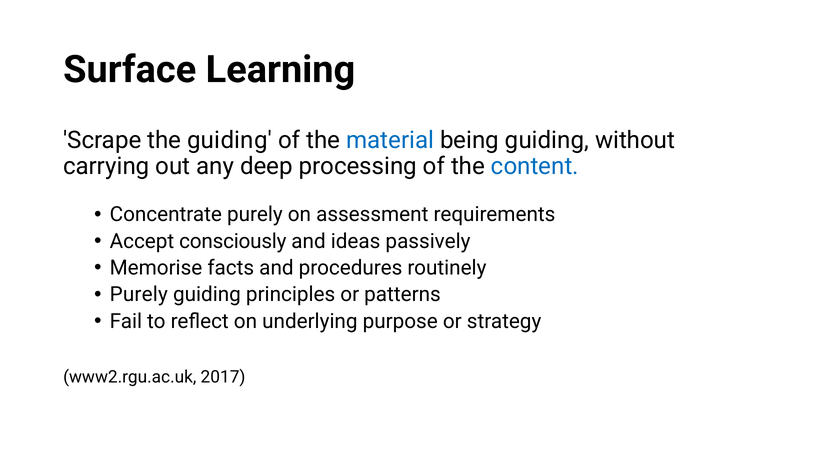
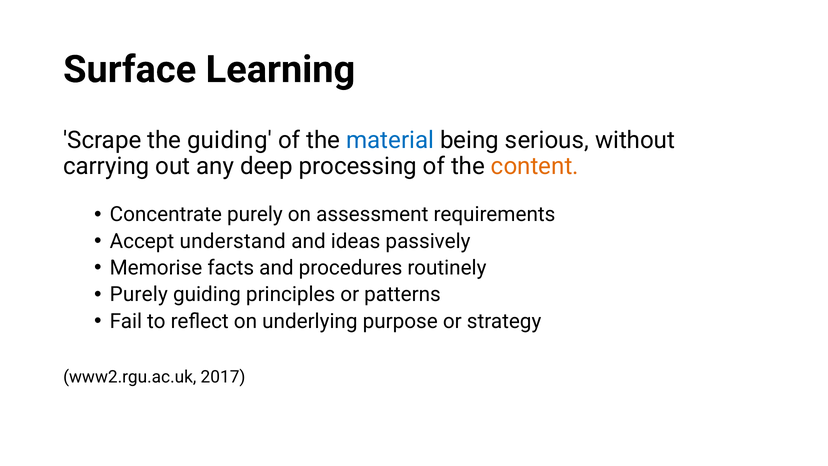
being guiding: guiding -> serious
content colour: blue -> orange
consciously: consciously -> understand
